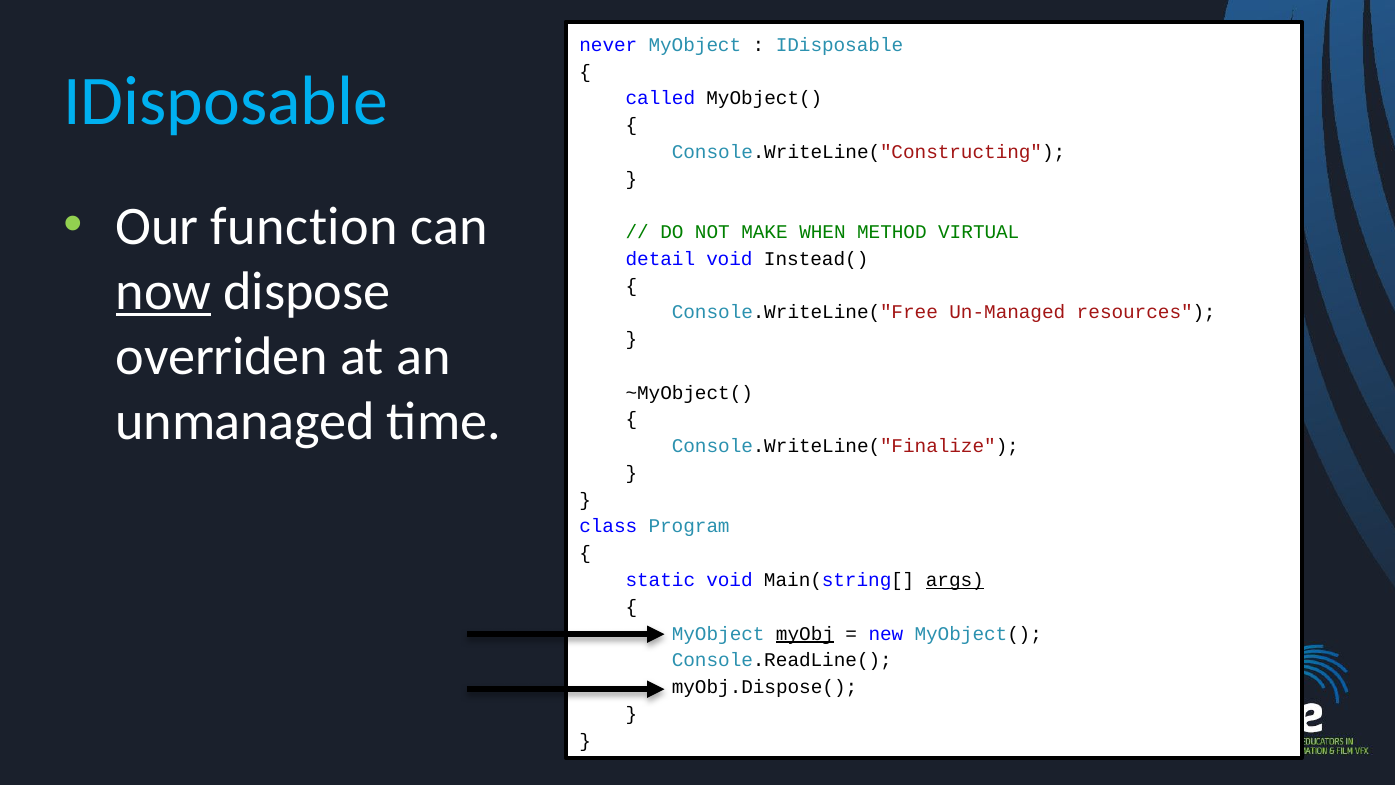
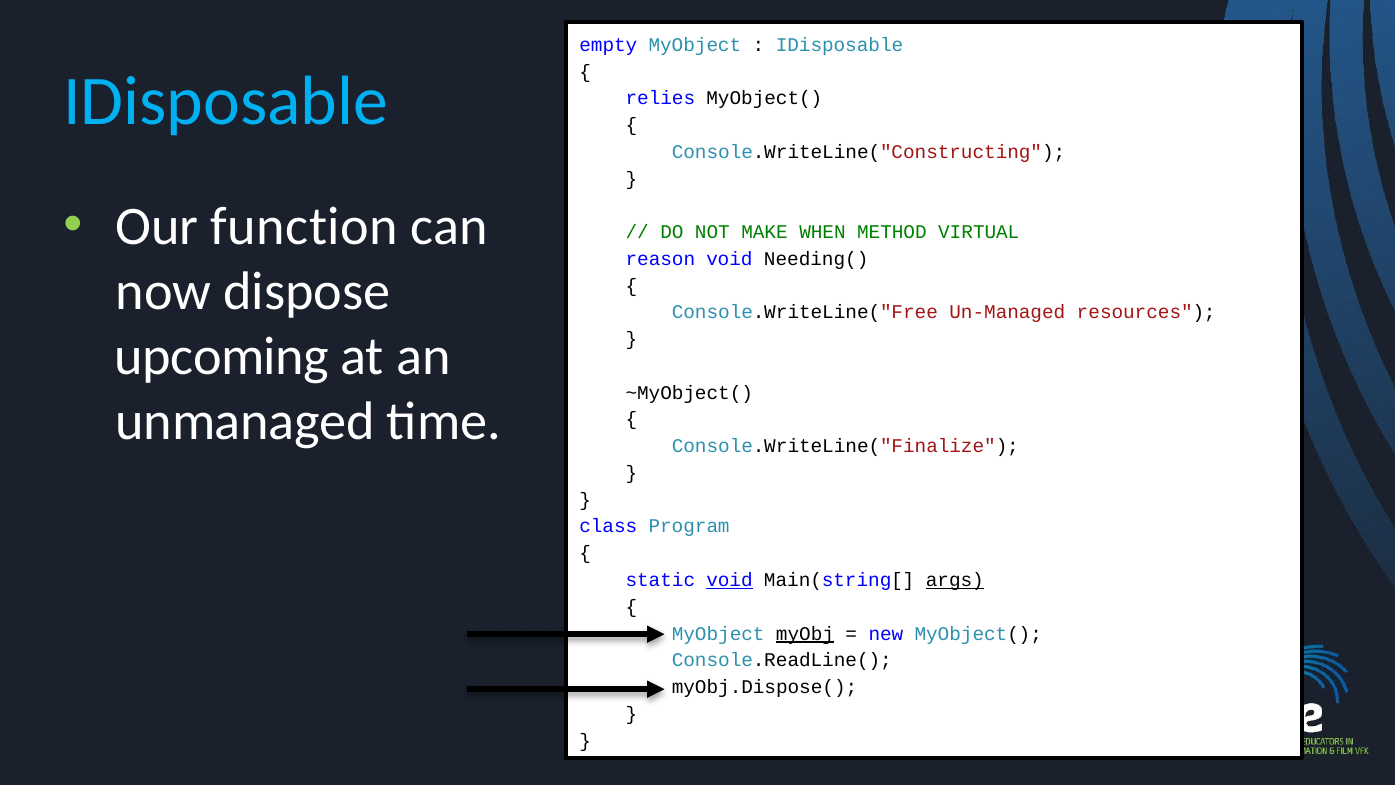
never: never -> empty
called: called -> relies
detail: detail -> reason
Instead(: Instead( -> Needing(
now underline: present -> none
overriden: overriden -> upcoming
void at (730, 580) underline: none -> present
